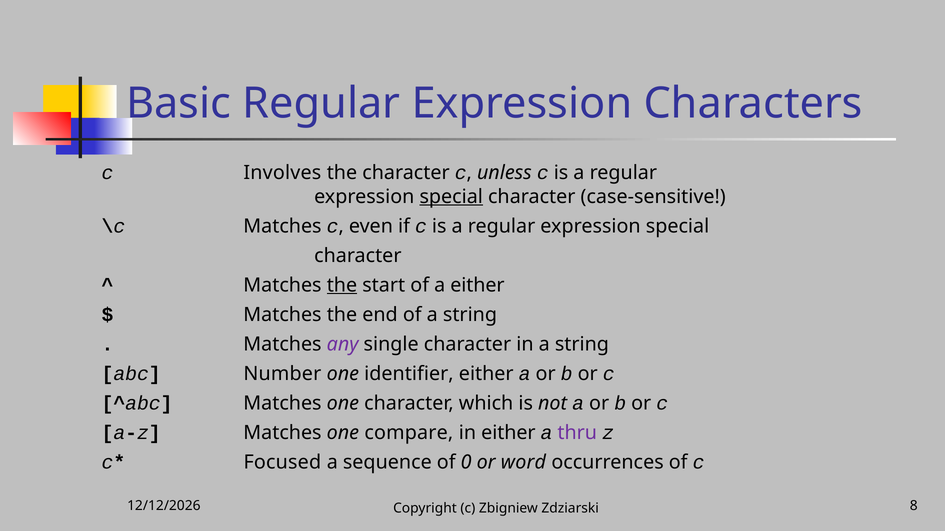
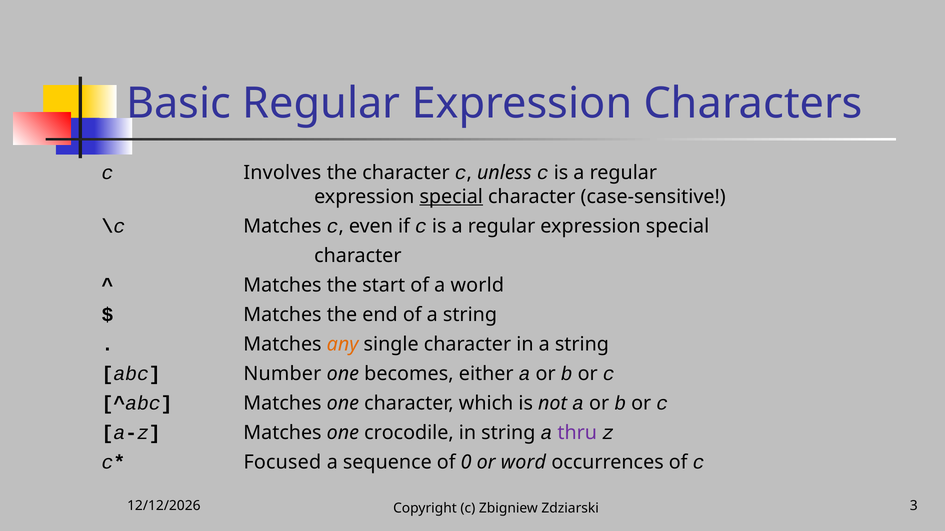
the at (342, 285) underline: present -> none
a either: either -> world
any colour: purple -> orange
identifier: identifier -> becomes
compare: compare -> crocodile
in either: either -> string
8: 8 -> 3
